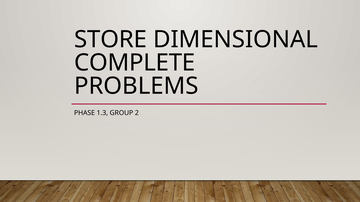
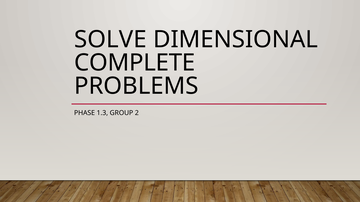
STORE: STORE -> SOLVE
